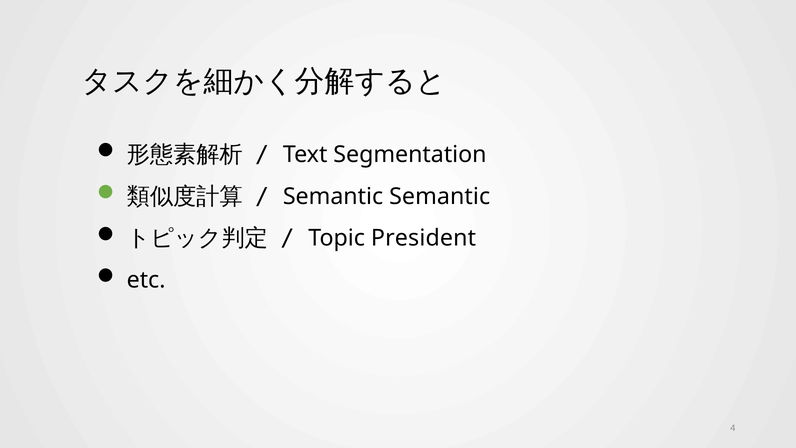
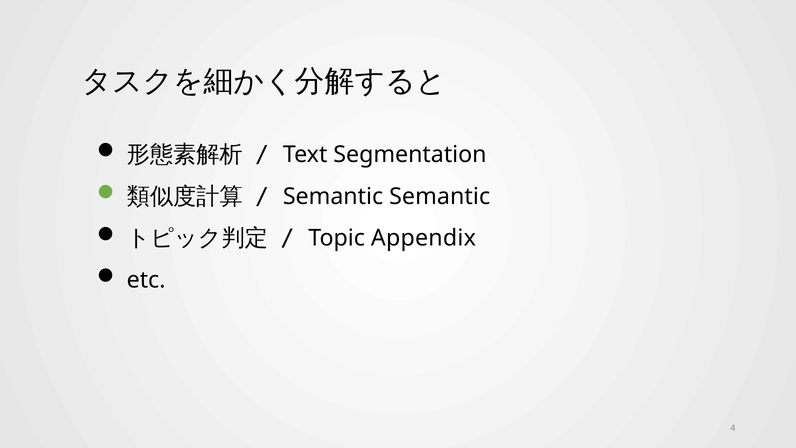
President: President -> Appendix
